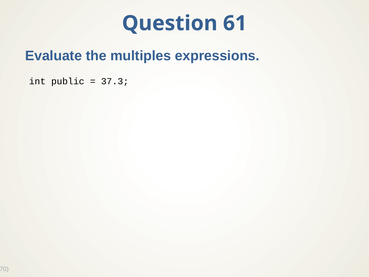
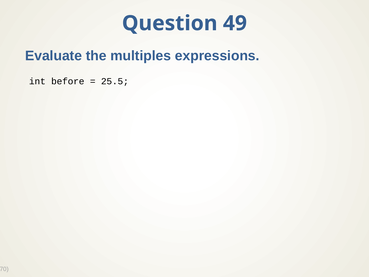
61: 61 -> 49
public: public -> before
37.3: 37.3 -> 25.5
